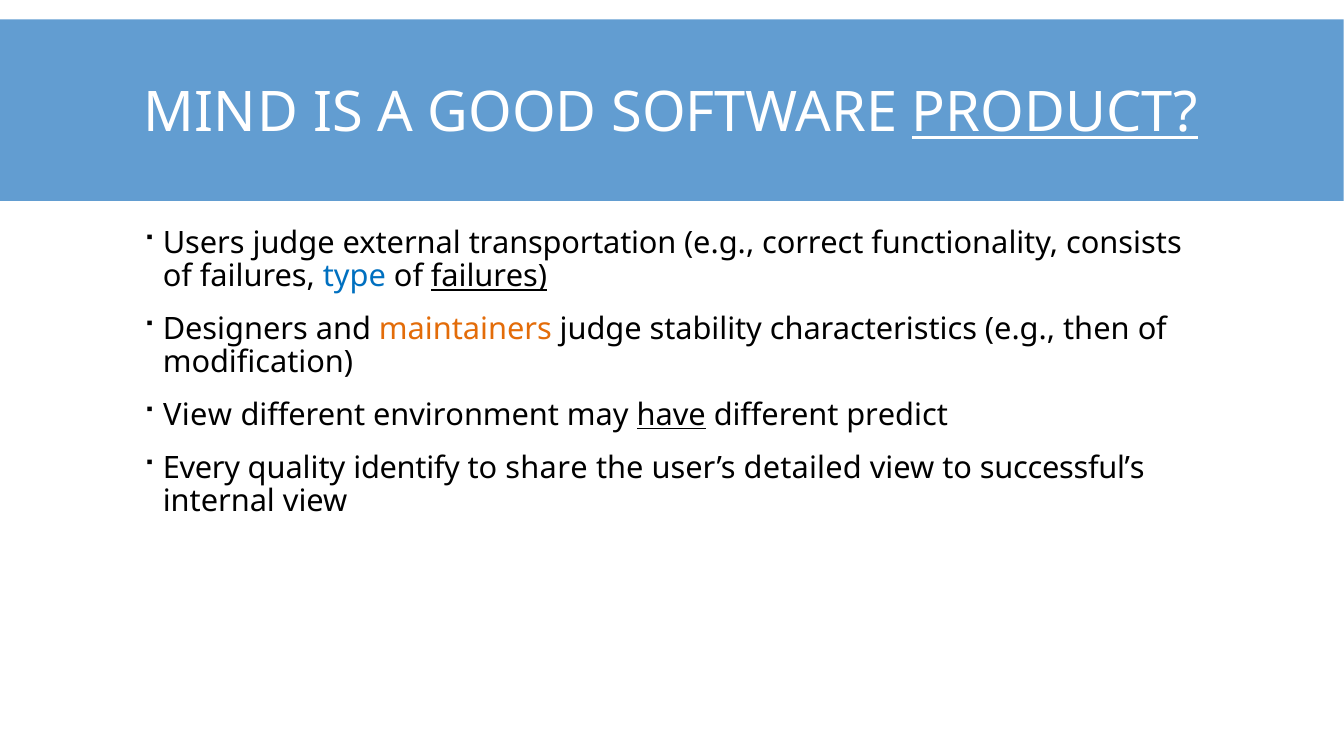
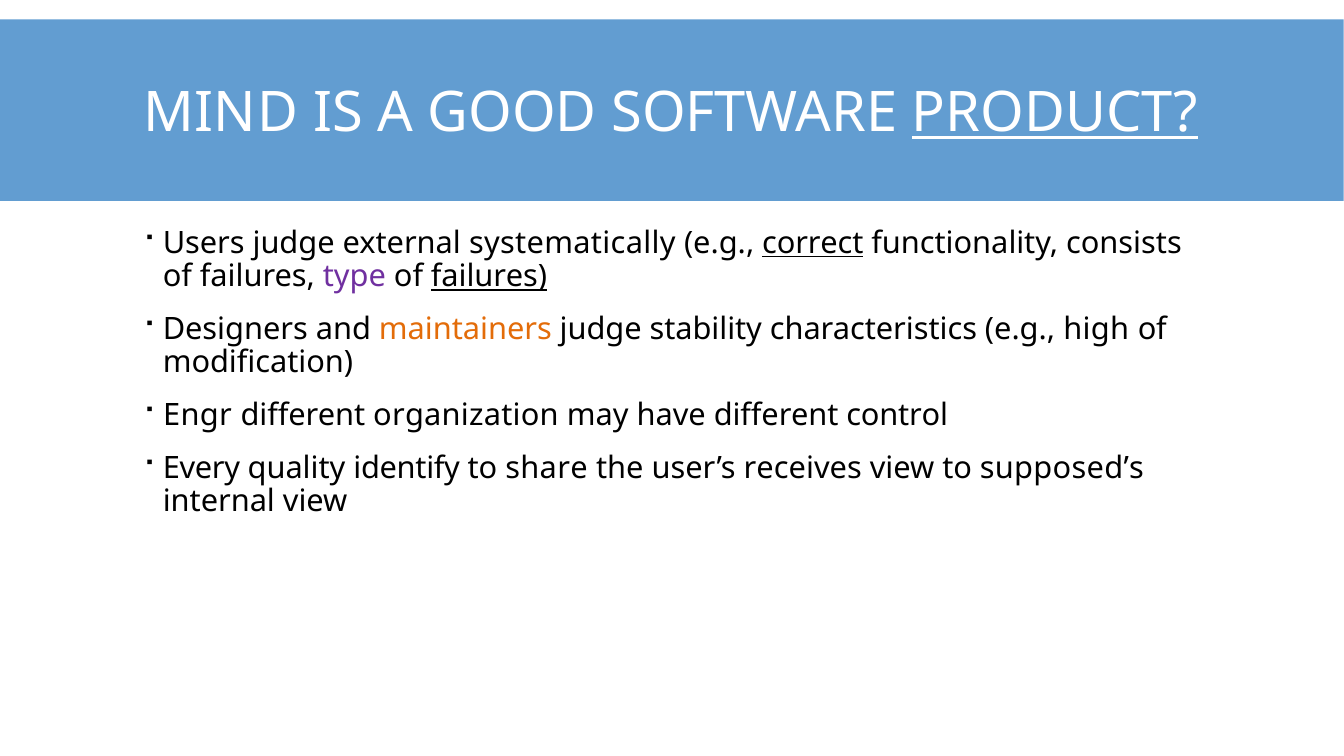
transportation: transportation -> systematically
correct underline: none -> present
type colour: blue -> purple
then: then -> high
View at (198, 415): View -> Engr
environment: environment -> organization
have underline: present -> none
predict: predict -> control
detailed: detailed -> receives
successful’s: successful’s -> supposed’s
